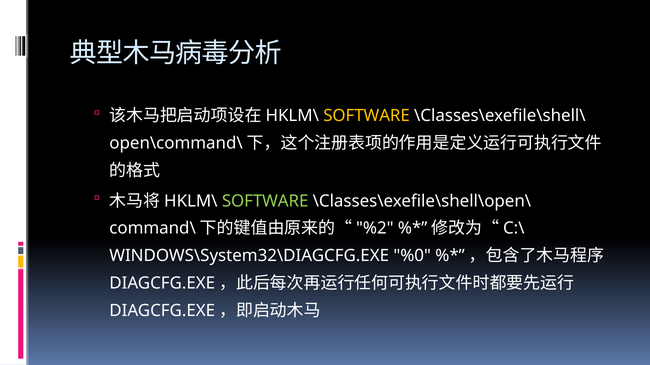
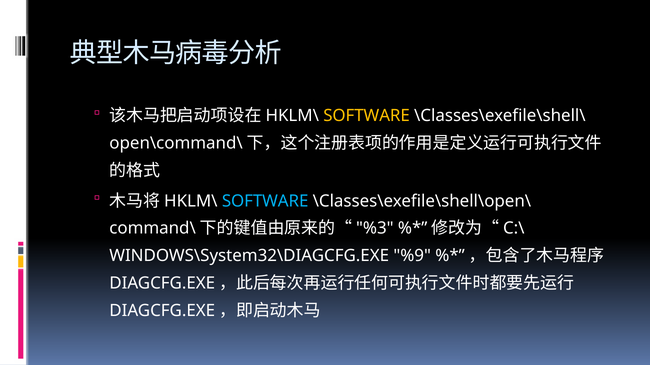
SOFTWARE at (265, 201) colour: light green -> light blue
%2: %2 -> %3
%0: %0 -> %9
